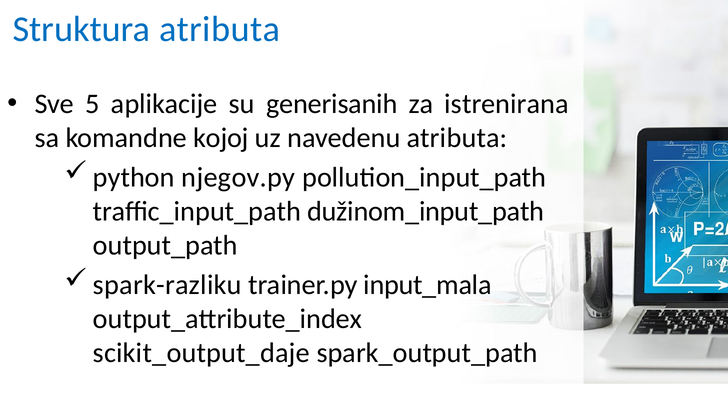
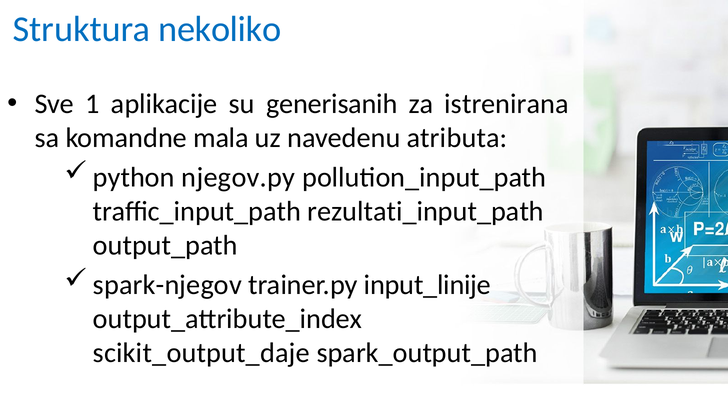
Struktura atributa: atributa -> nekoliko
5: 5 -> 1
kojoj: kojoj -> mala
dužinom_input_path: dužinom_input_path -> rezultati_input_path
spark-razliku: spark-razliku -> spark-njegov
input_mala: input_mala -> input_linije
